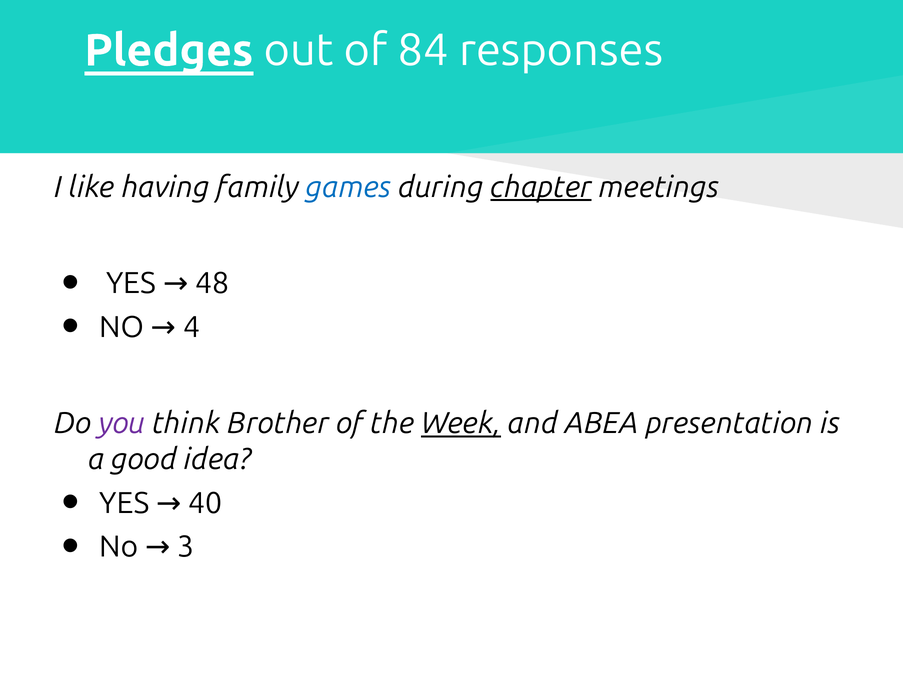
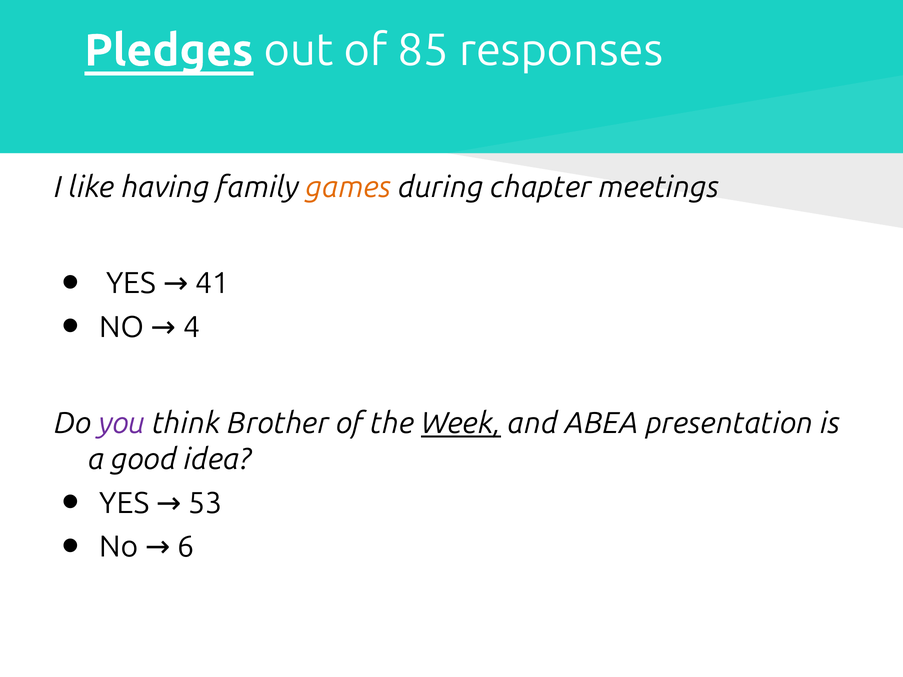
84: 84 -> 85
games colour: blue -> orange
chapter underline: present -> none
48: 48 -> 41
40: 40 -> 53
3: 3 -> 6
